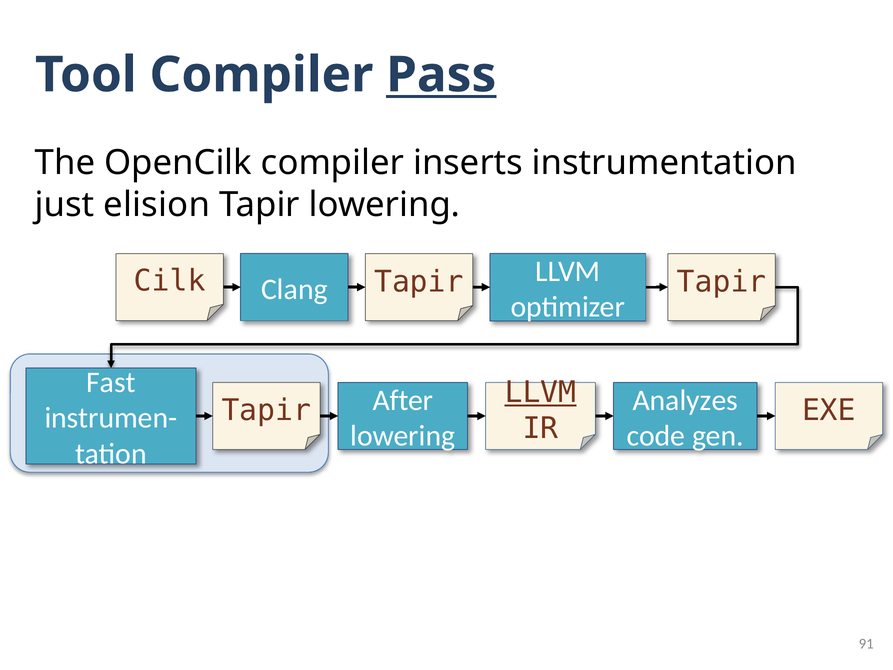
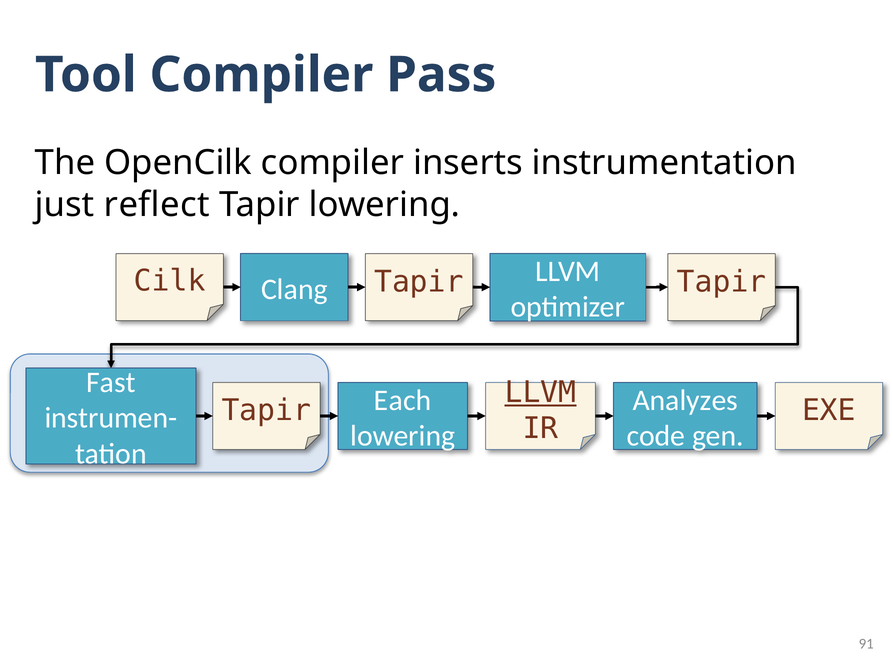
Pass underline: present -> none
elision: elision -> reflect
After: After -> Each
